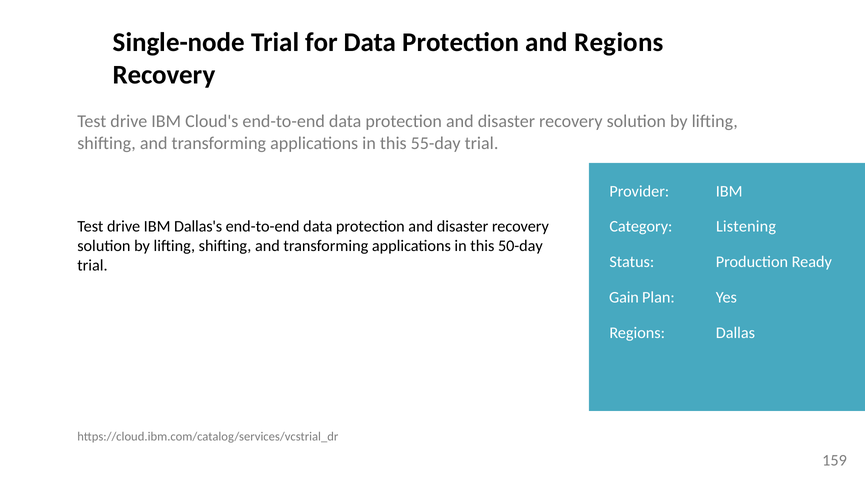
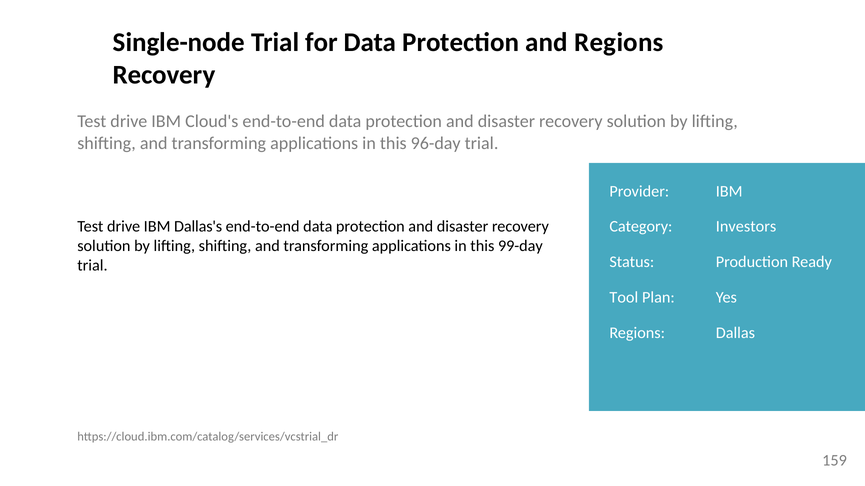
55-day: 55-day -> 96-day
Listening: Listening -> Investors
50-day: 50-day -> 99-day
Gain: Gain -> Tool
